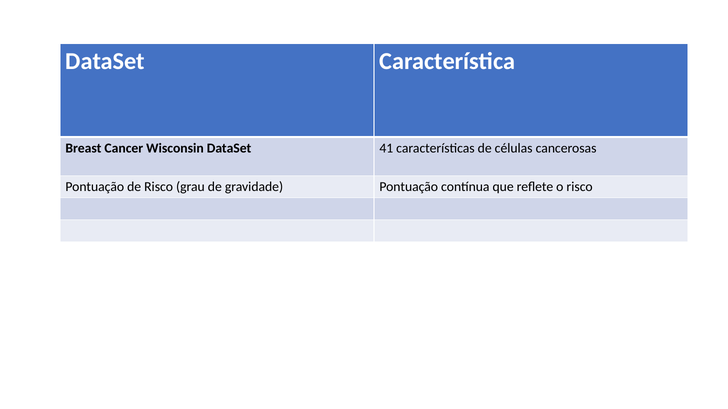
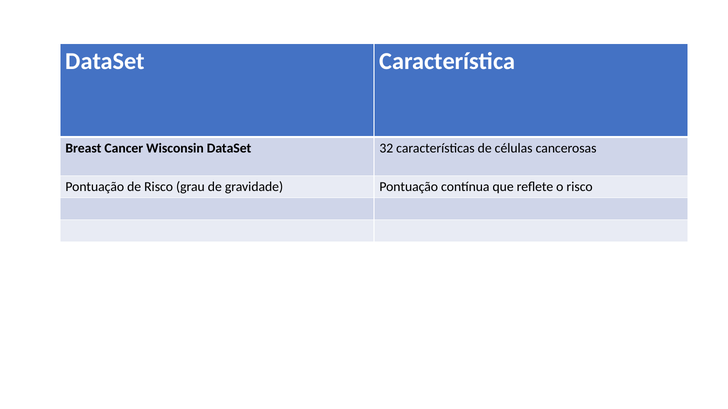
41: 41 -> 32
